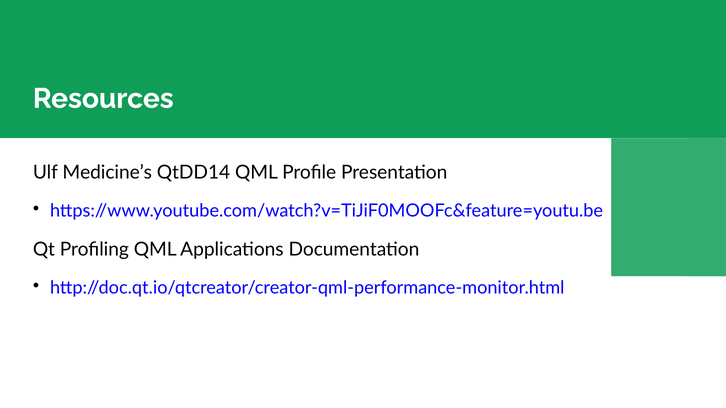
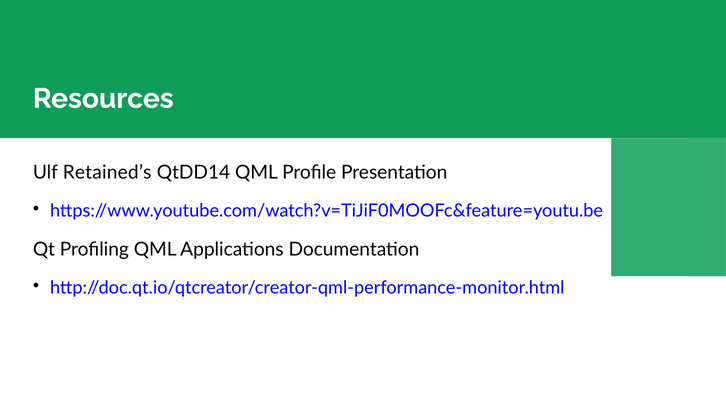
Medicine’s: Medicine’s -> Retained’s
